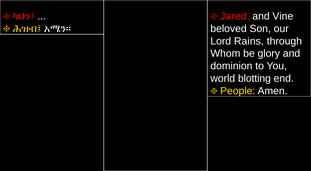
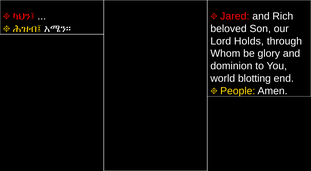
Vine: Vine -> Rich
Rains: Rains -> Holds
